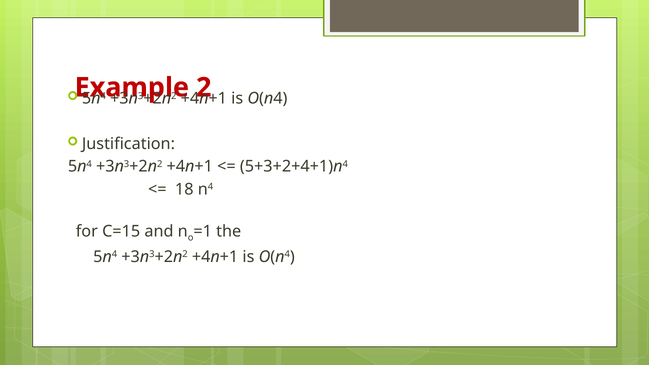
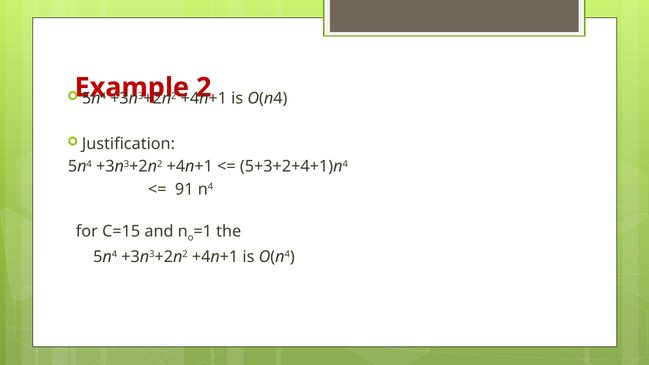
18: 18 -> 91
